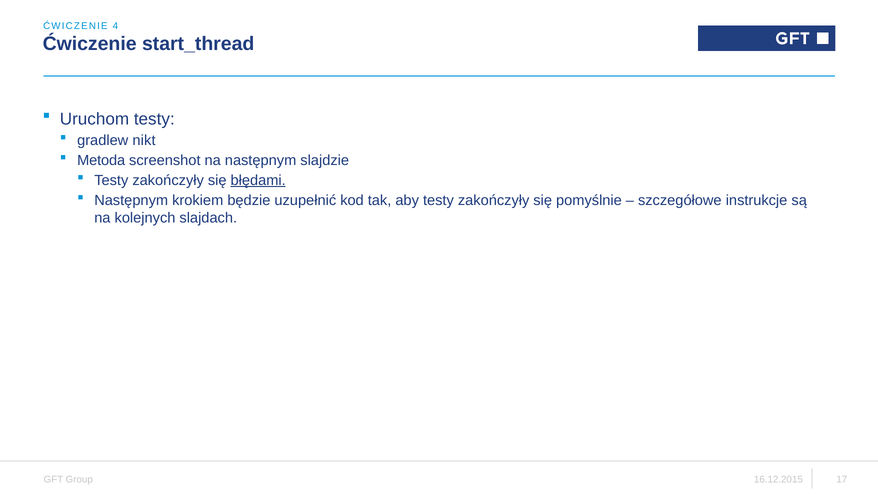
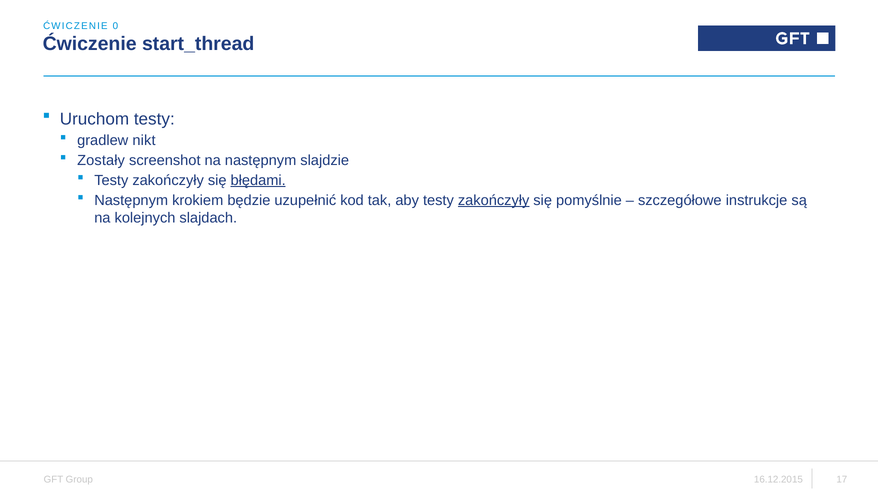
4: 4 -> 0
Metoda: Metoda -> Zostały
zakończyły at (494, 200) underline: none -> present
